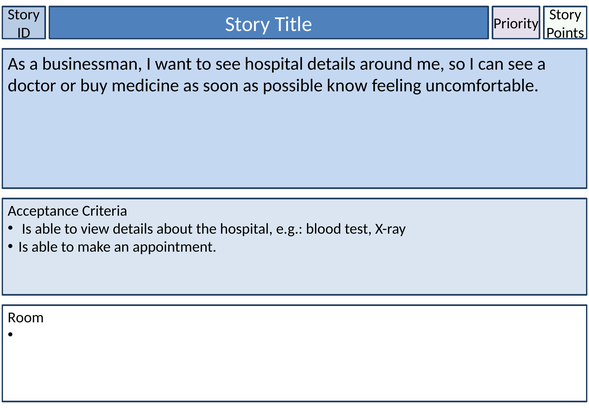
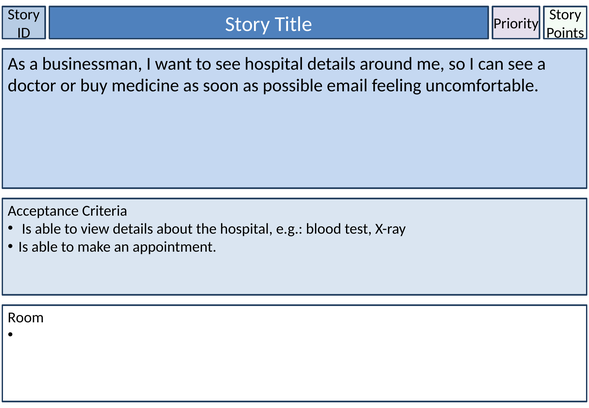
know: know -> email
